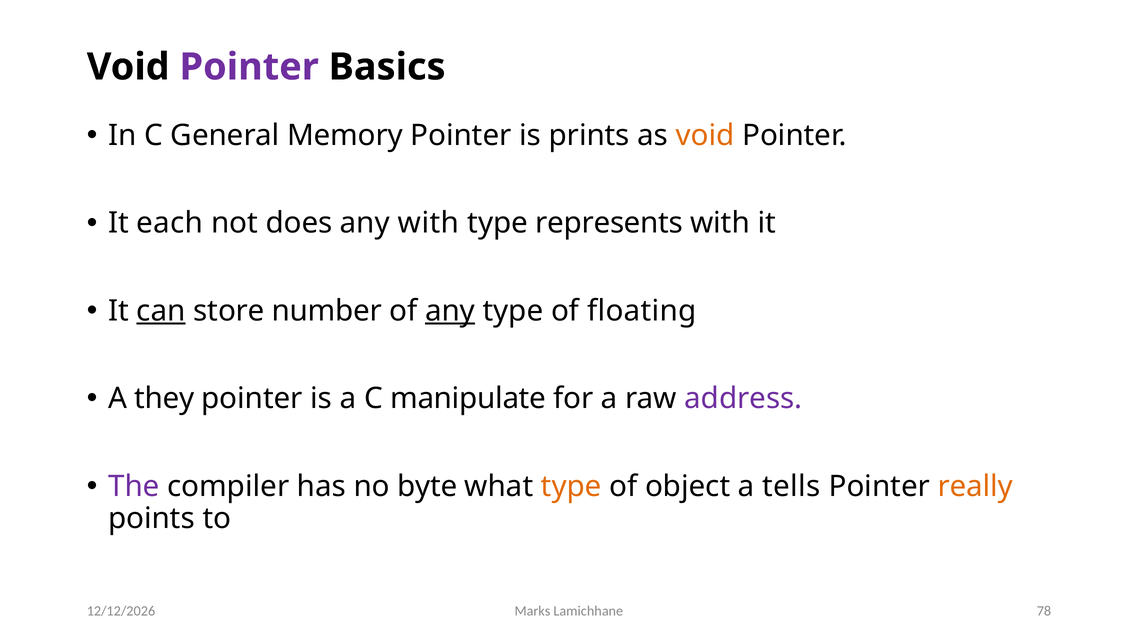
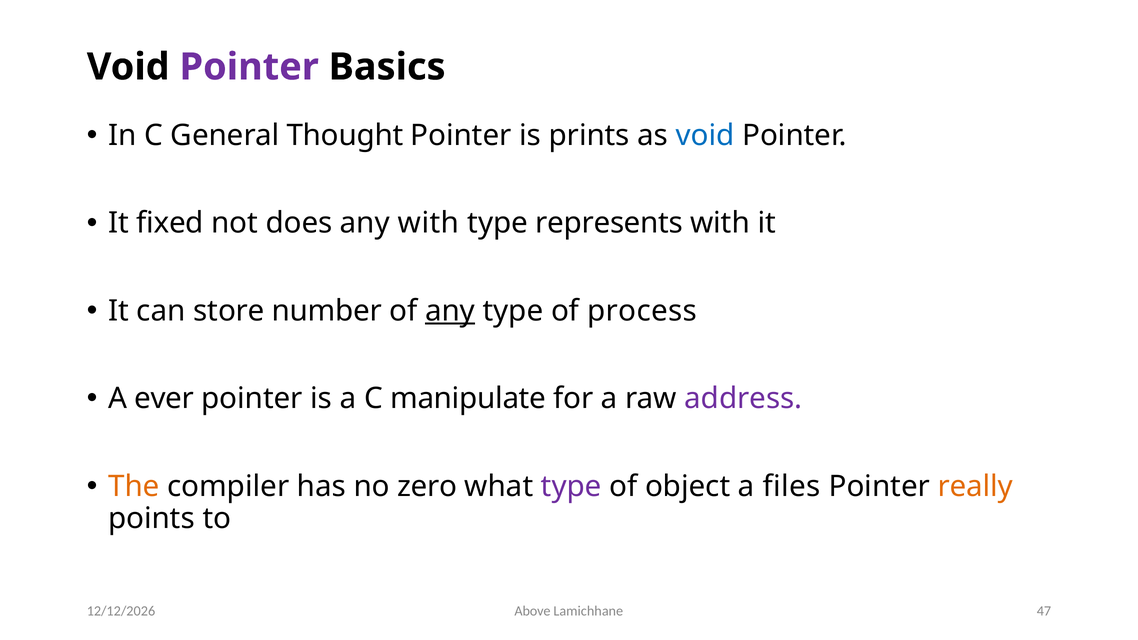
Memory: Memory -> Thought
void at (705, 136) colour: orange -> blue
each: each -> fixed
can underline: present -> none
floating: floating -> process
they: they -> ever
The colour: purple -> orange
byte: byte -> zero
type at (571, 486) colour: orange -> purple
tells: tells -> files
Marks: Marks -> Above
78: 78 -> 47
